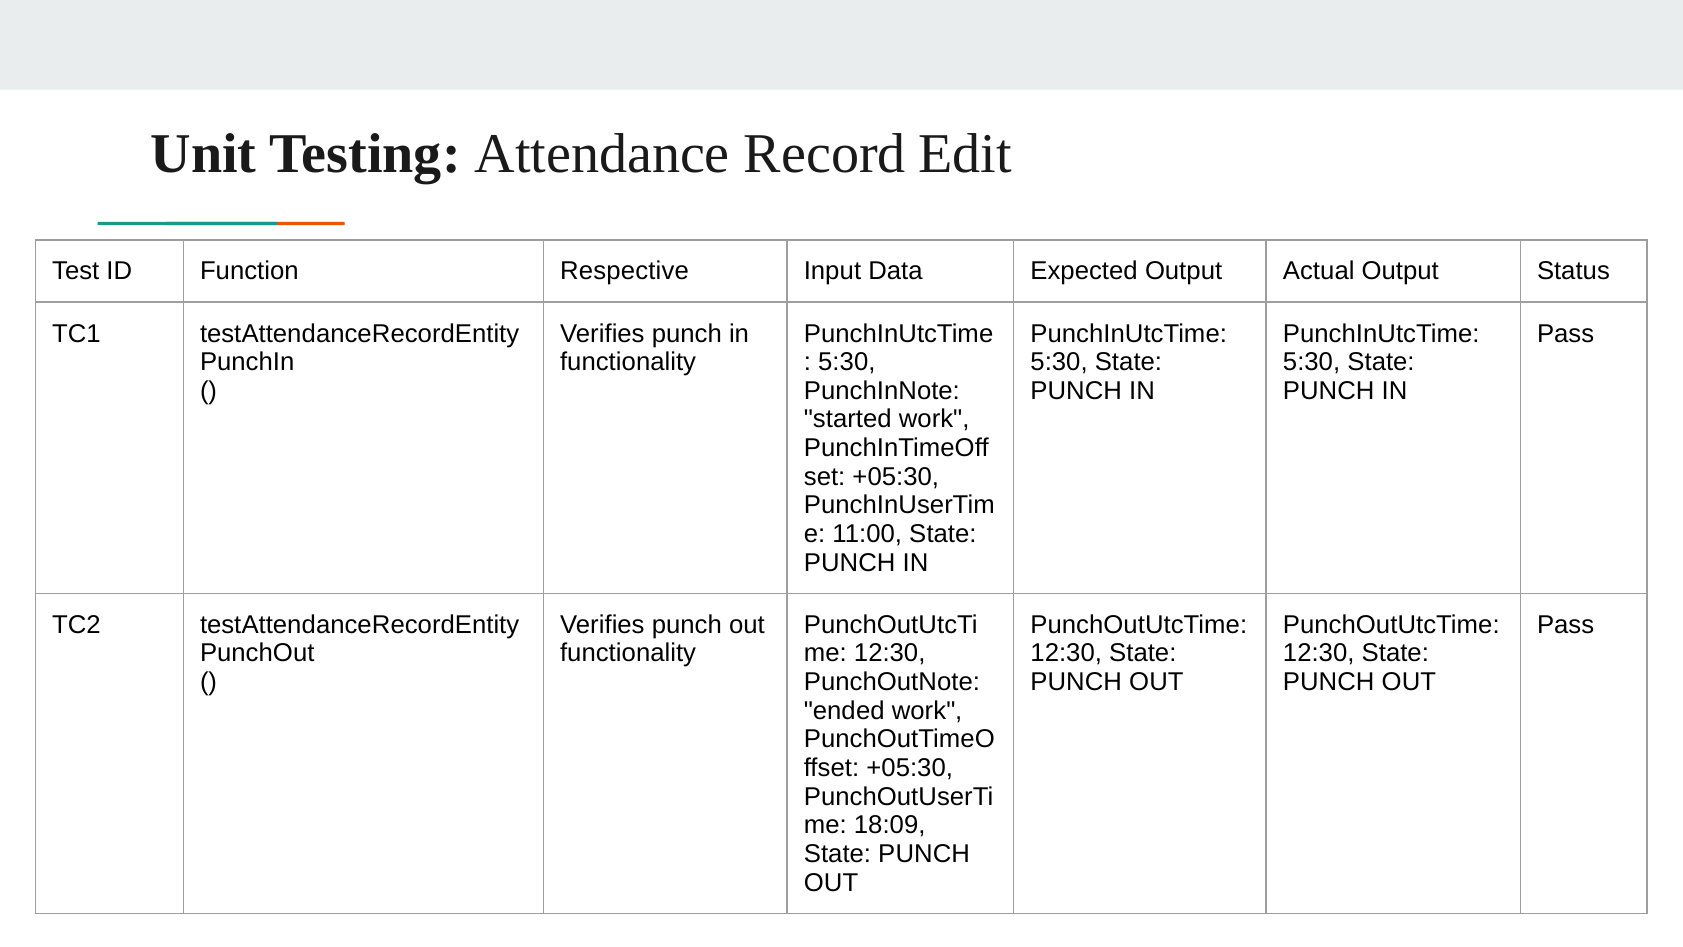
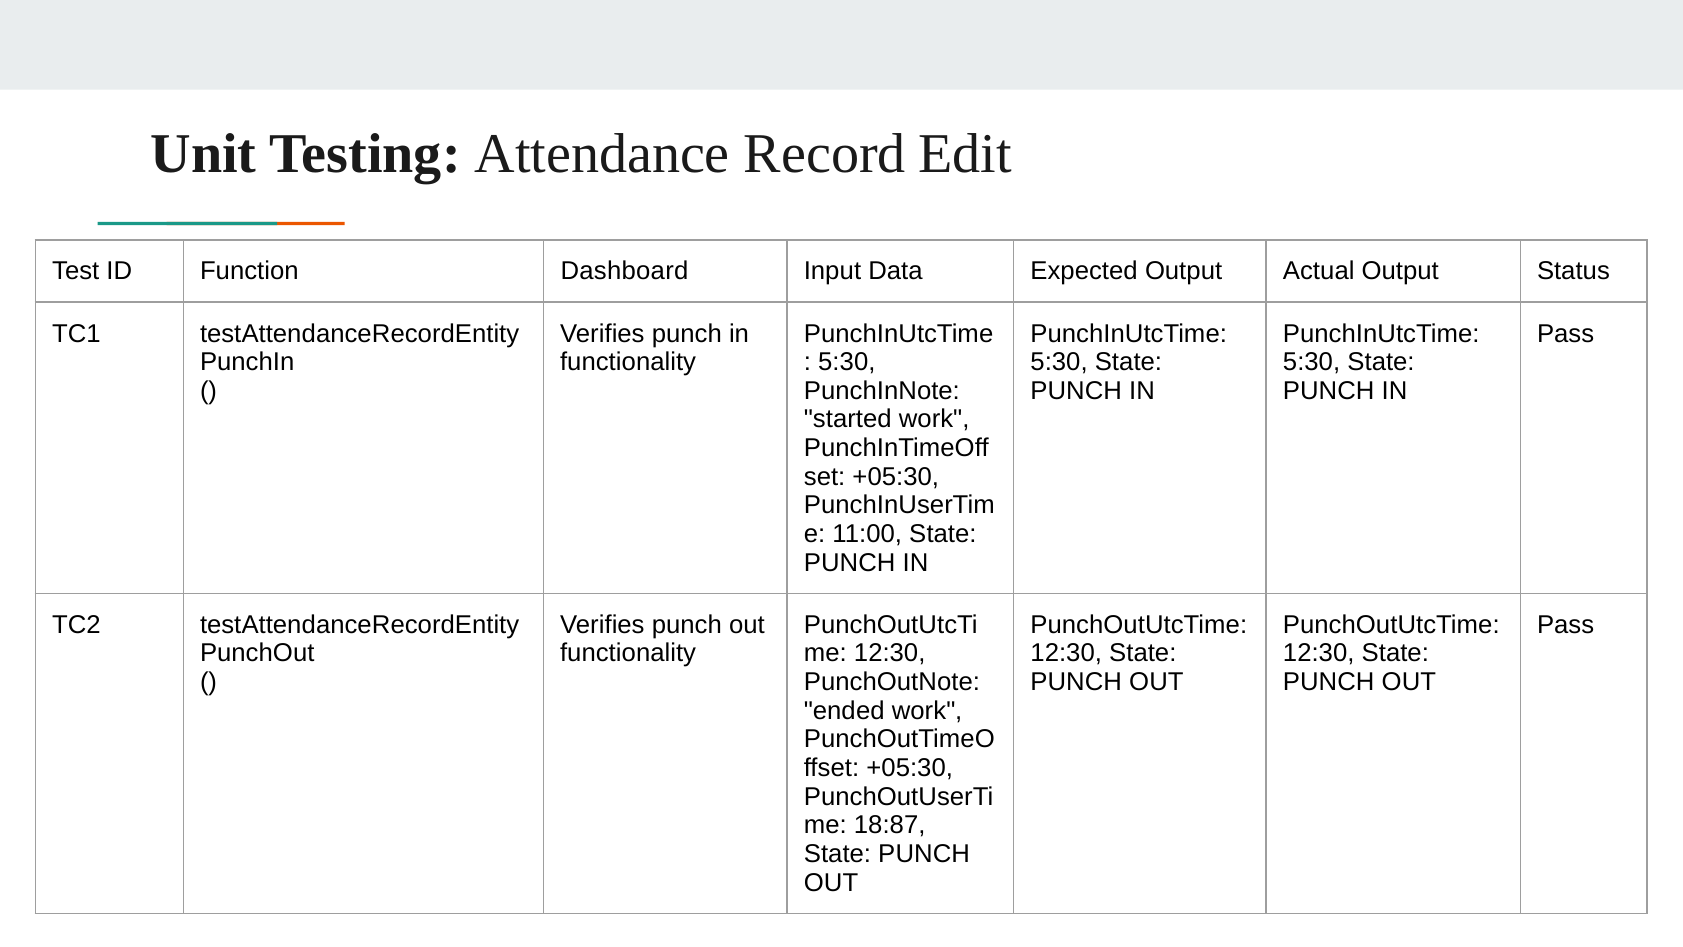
Respective: Respective -> Dashboard
18:09: 18:09 -> 18:87
